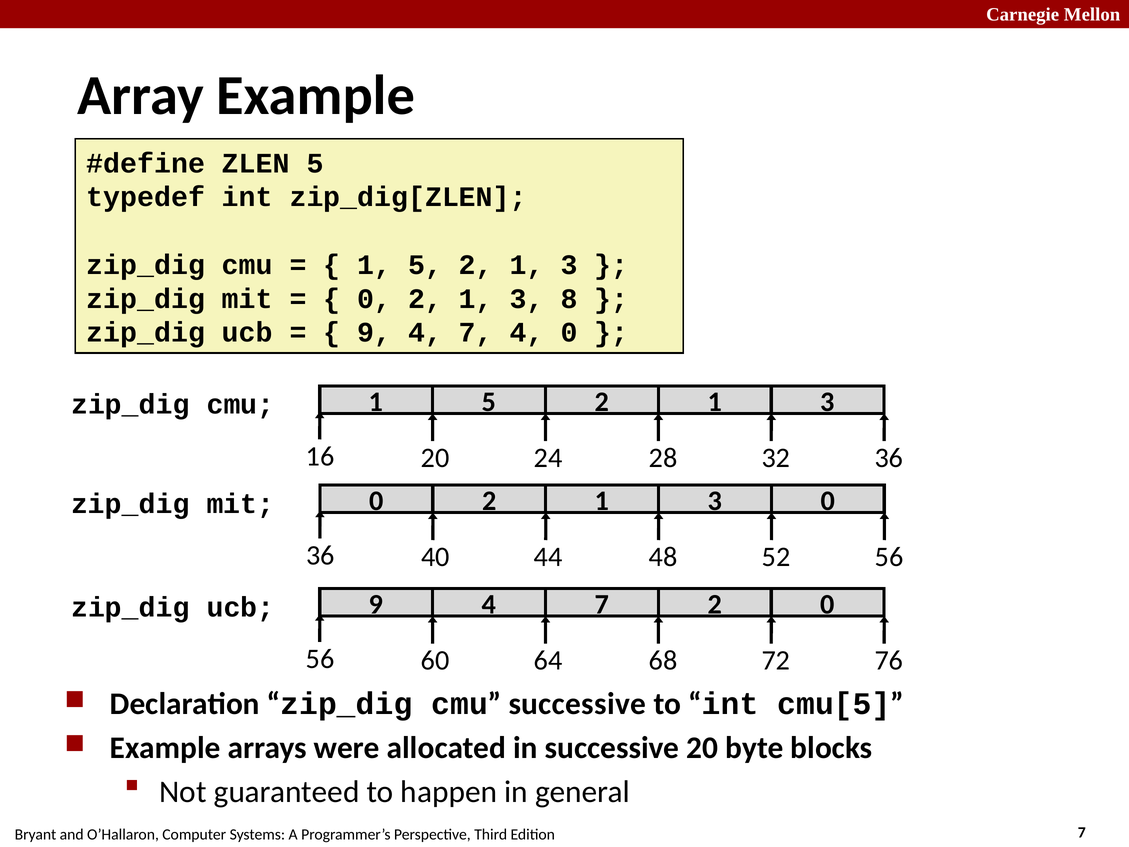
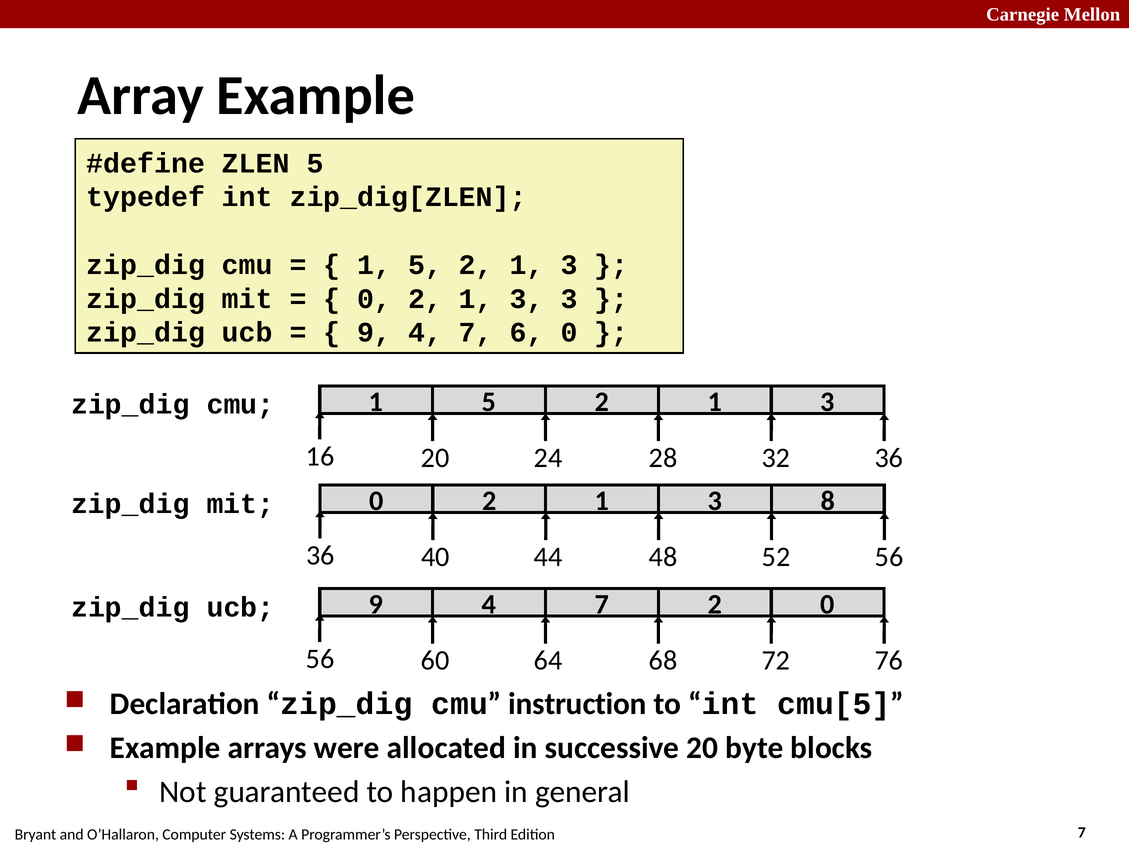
3 8: 8 -> 3
7 4: 4 -> 6
3 0: 0 -> 8
cmu successive: successive -> instruction
